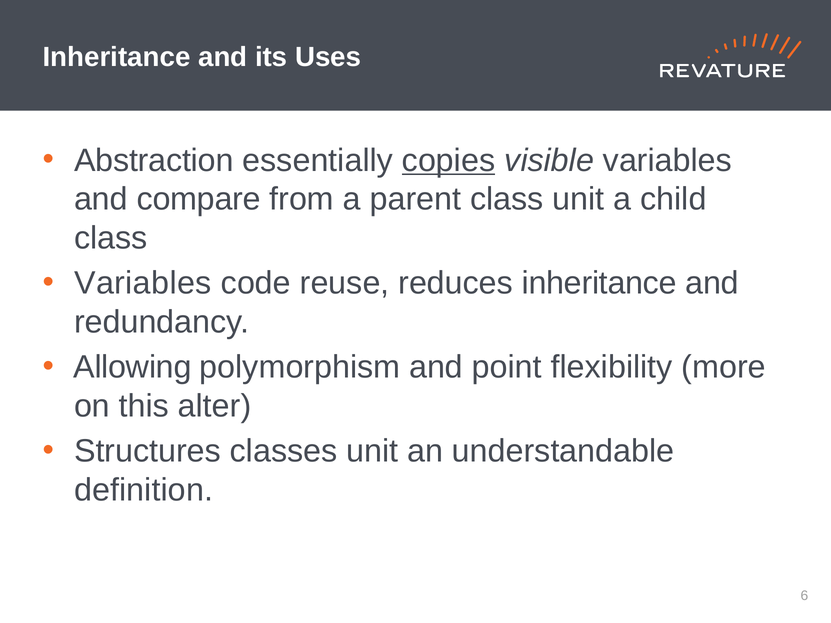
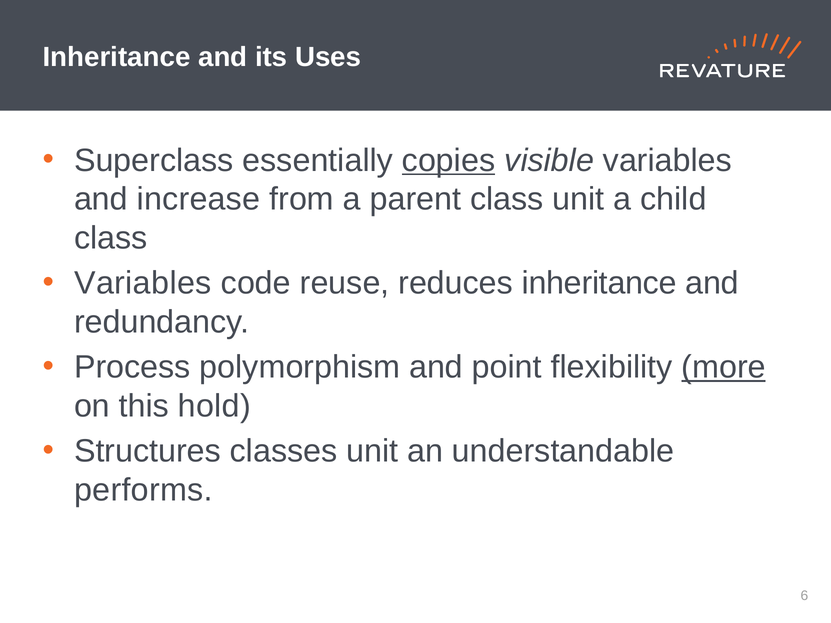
Abstraction: Abstraction -> Superclass
compare: compare -> increase
Allowing: Allowing -> Process
more underline: none -> present
alter: alter -> hold
definition: definition -> performs
